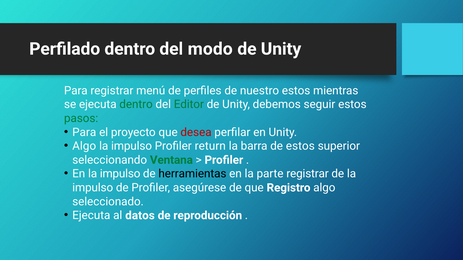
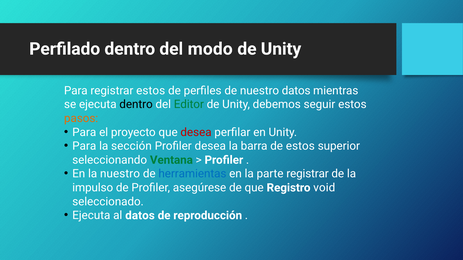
registrar menú: menú -> estos
nuestro estos: estos -> datos
dentro at (136, 105) colour: green -> black
pasos colour: green -> orange
Algo at (84, 146): Algo -> Para
impulso at (132, 146): impulso -> sección
Profiler return: return -> desea
En la impulso: impulso -> nuestro
herramientas colour: black -> blue
Registro algo: algo -> void
